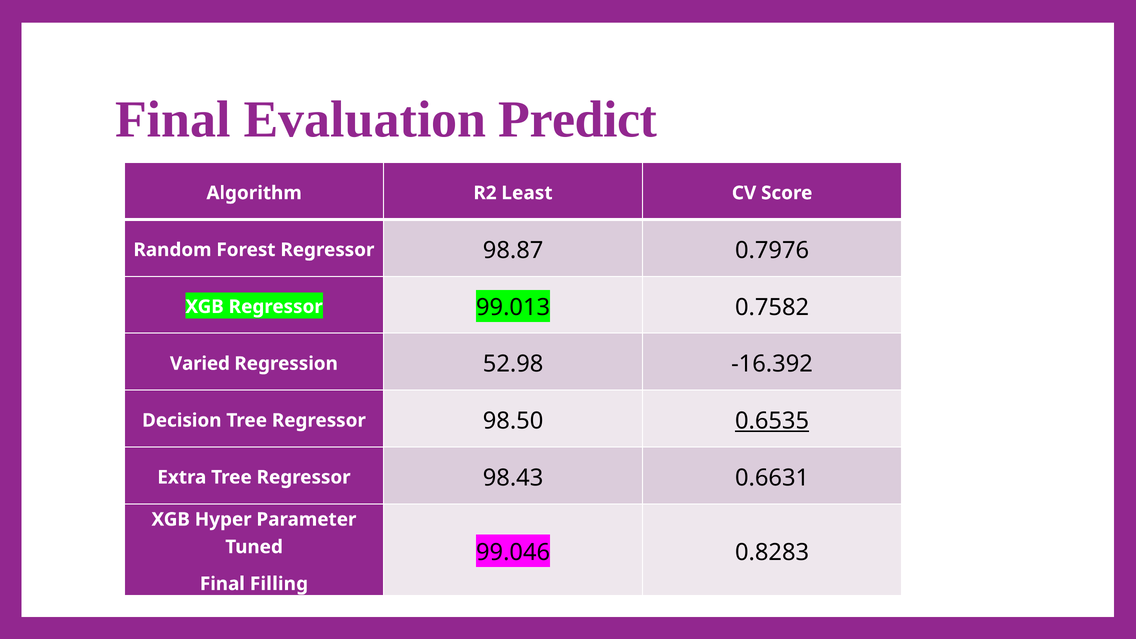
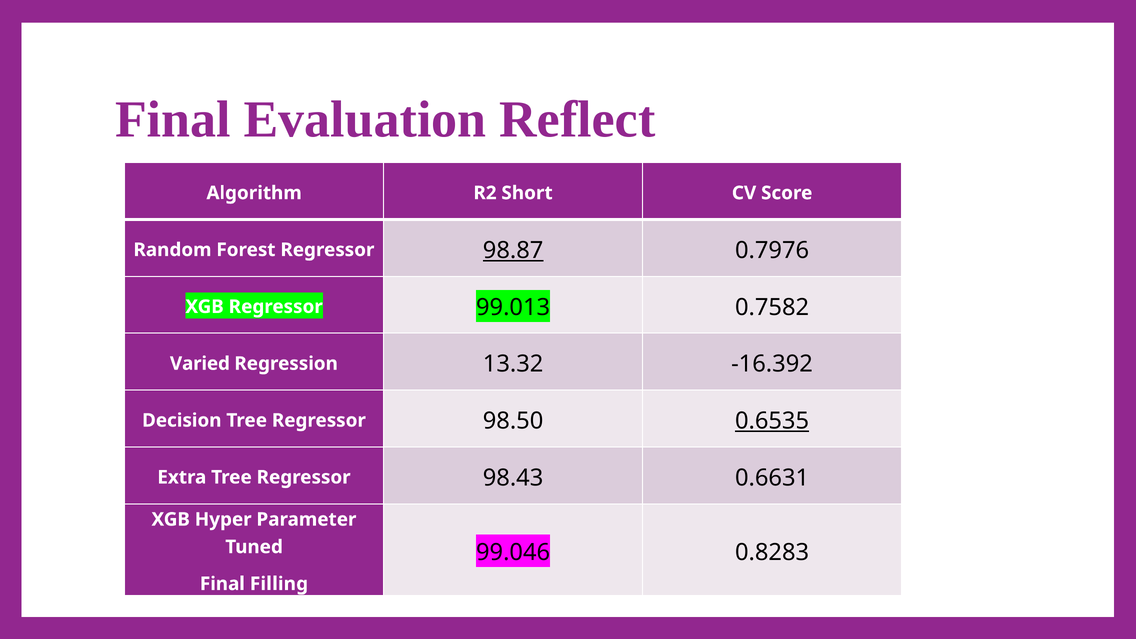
Predict: Predict -> Reflect
Least: Least -> Short
98.87 underline: none -> present
52.98: 52.98 -> 13.32
